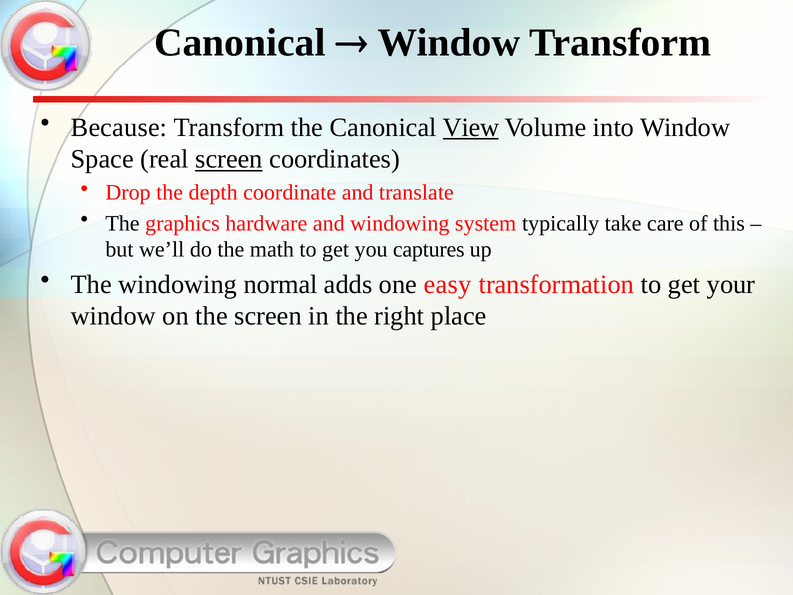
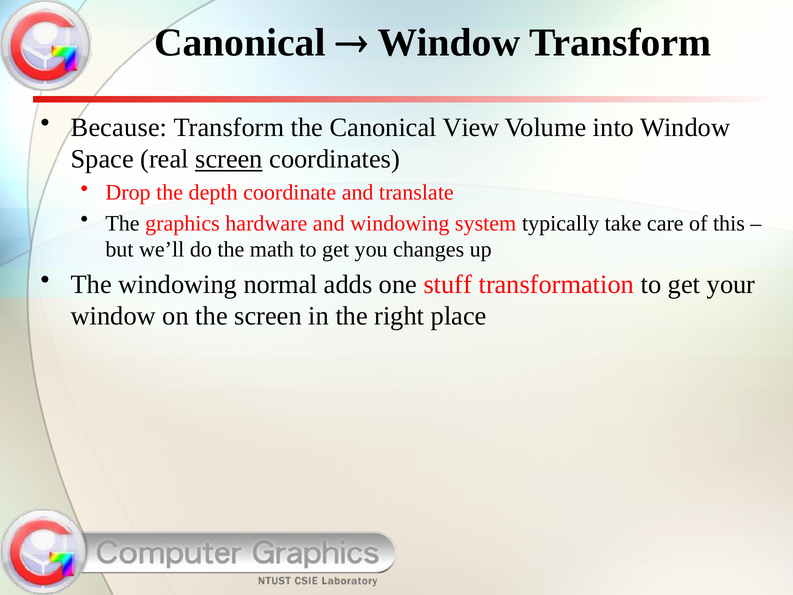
View underline: present -> none
captures: captures -> changes
easy: easy -> stuff
